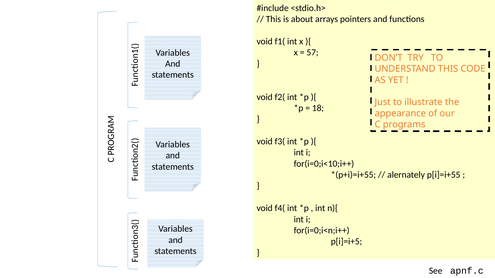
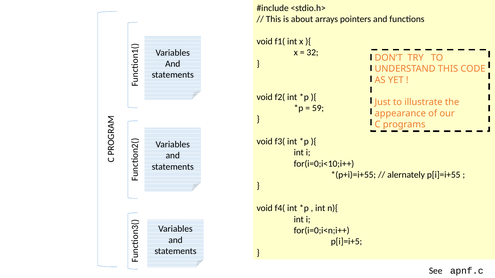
57: 57 -> 32
18: 18 -> 59
